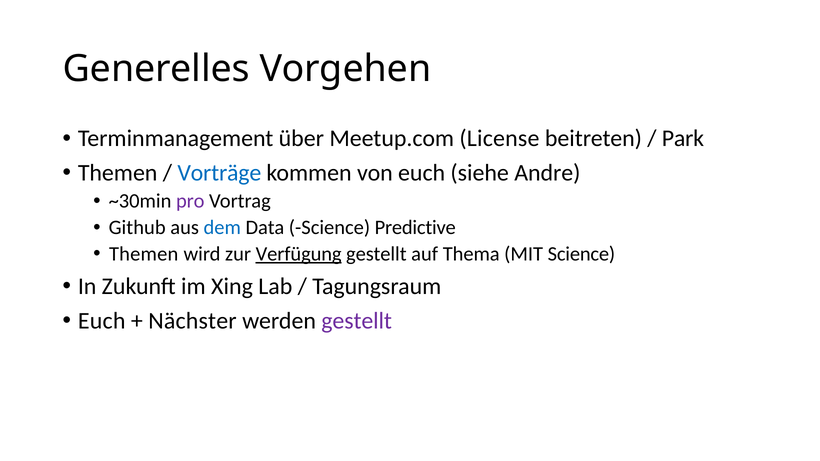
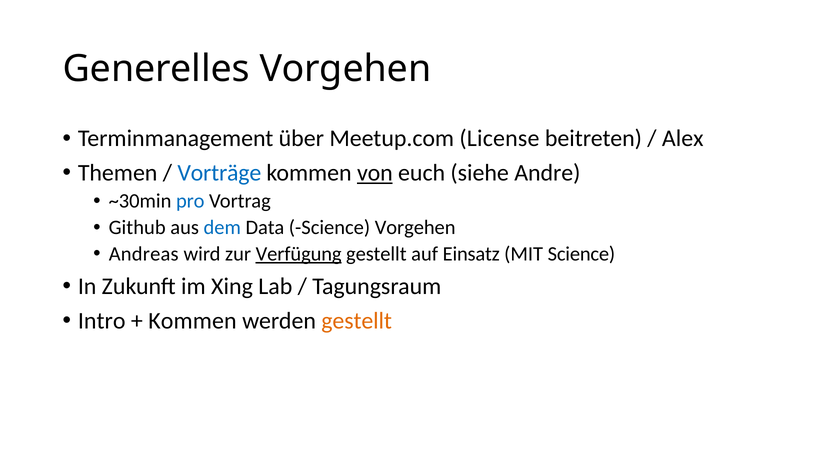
Park: Park -> Alex
von underline: none -> present
pro colour: purple -> blue
Science Predictive: Predictive -> Vorgehen
Themen at (144, 254): Themen -> Andreas
Thema: Thema -> Einsatz
Euch at (102, 321): Euch -> Intro
Nächster at (192, 321): Nächster -> Kommen
gestellt at (357, 321) colour: purple -> orange
